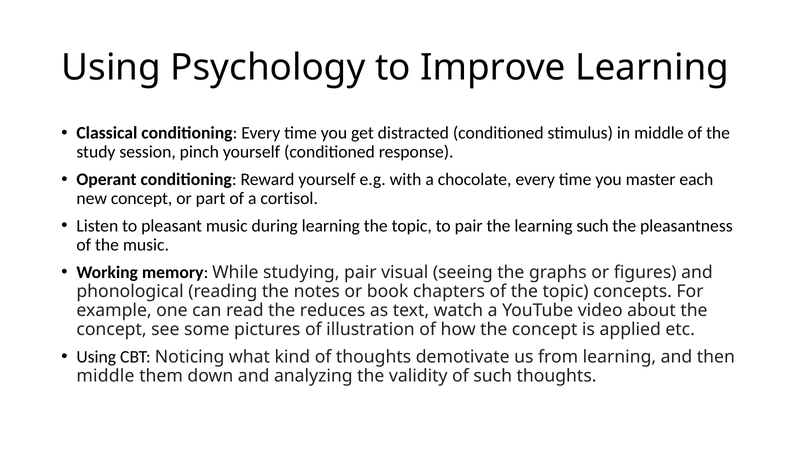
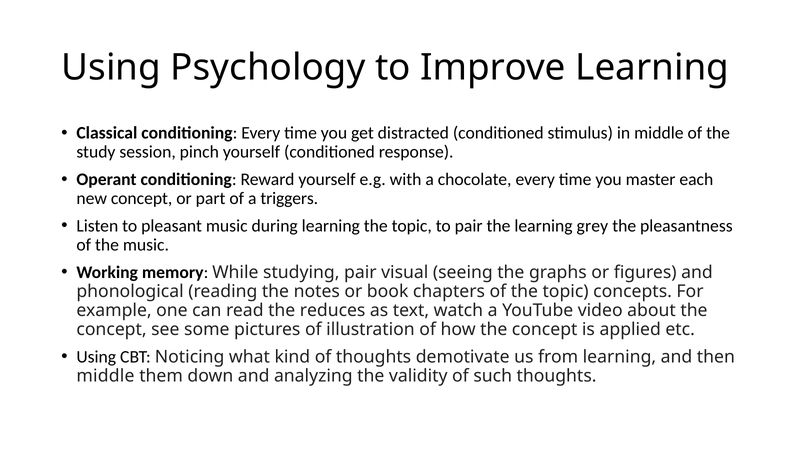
cortisol: cortisol -> triggers
learning such: such -> grey
